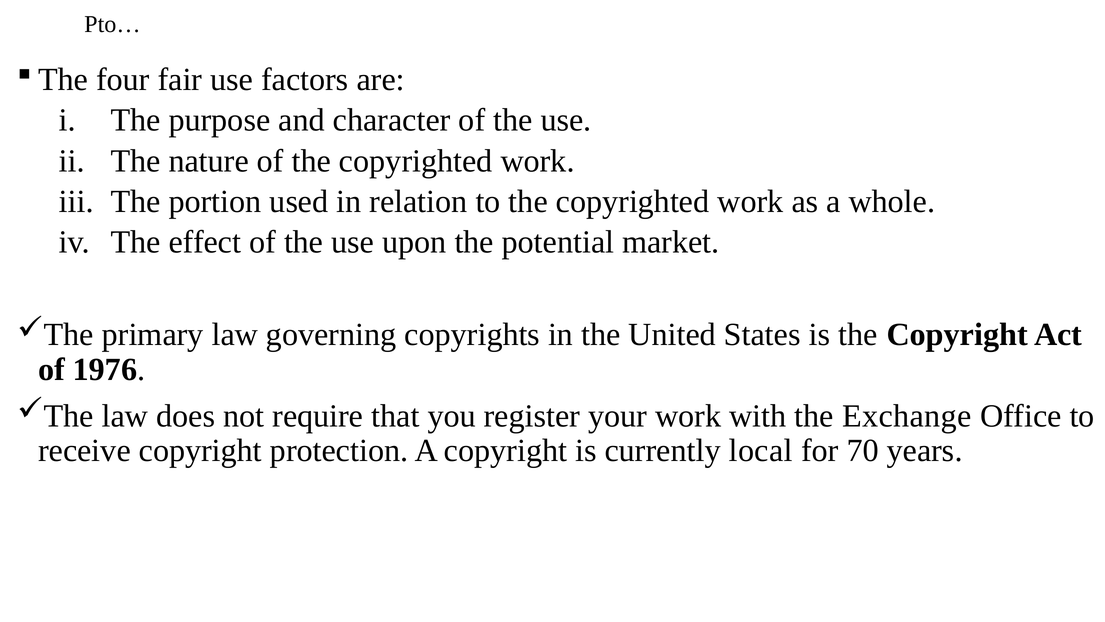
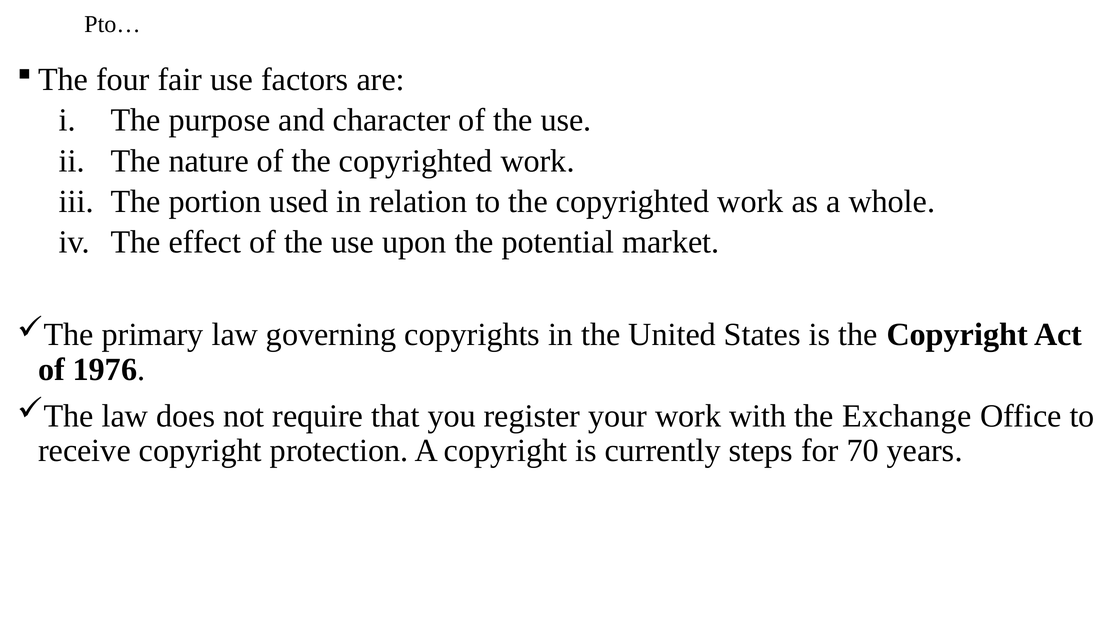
local: local -> steps
